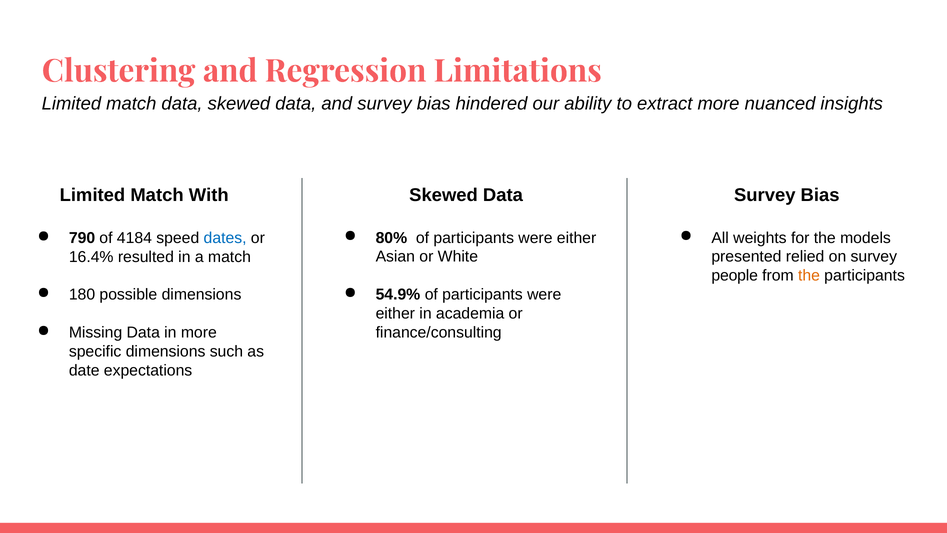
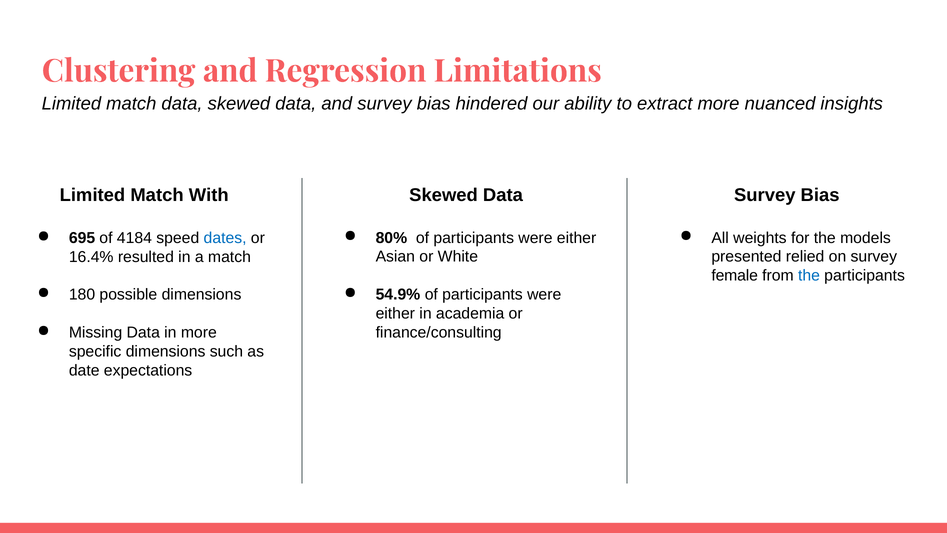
790: 790 -> 695
people: people -> female
the at (809, 276) colour: orange -> blue
